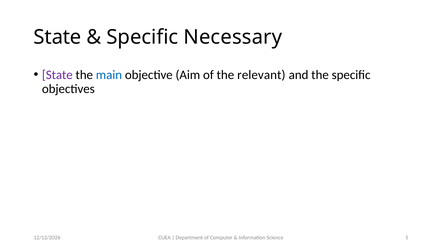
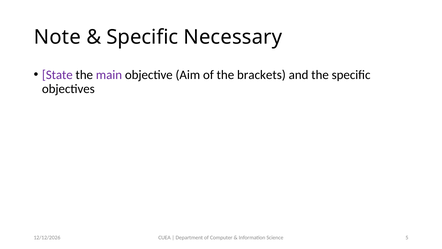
State at (58, 37): State -> Note
main colour: blue -> purple
relevant: relevant -> brackets
